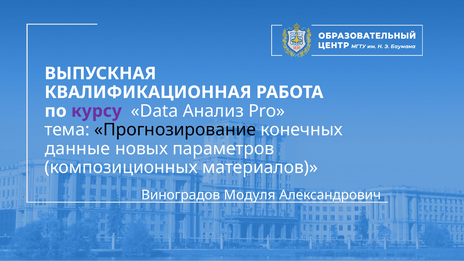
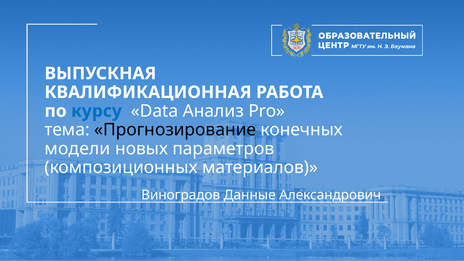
курсу colour: purple -> blue
данные: данные -> модели
Модуля: Модуля -> Данные
